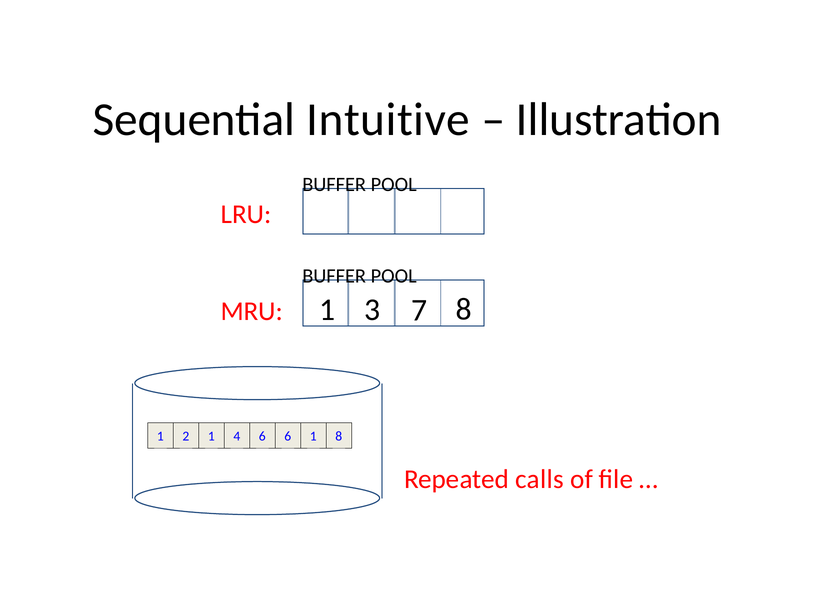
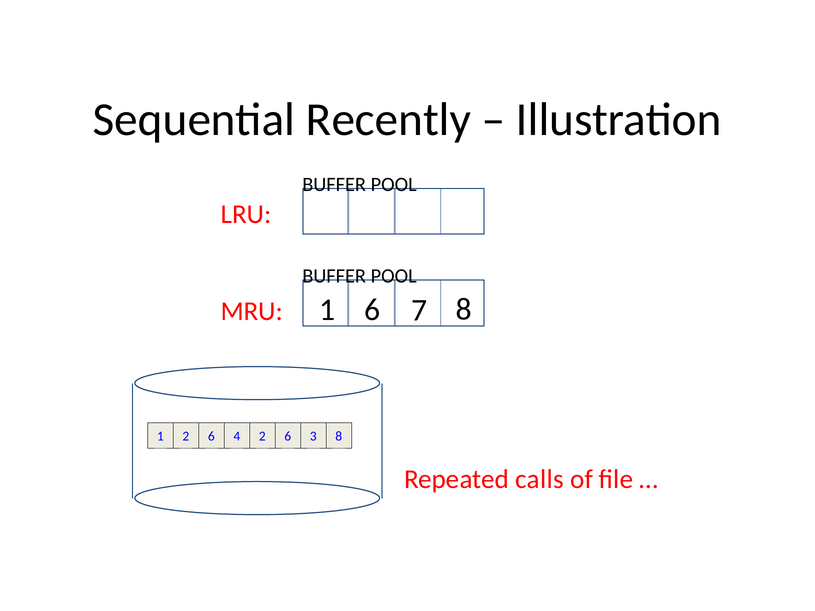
Intuitive: Intuitive -> Recently
1 3: 3 -> 6
1 2 1: 1 -> 6
4 6: 6 -> 2
6 1: 1 -> 3
